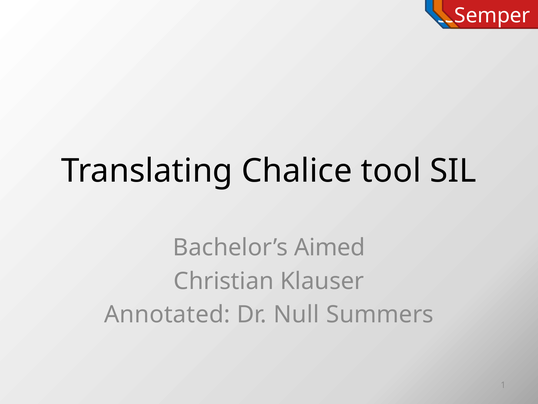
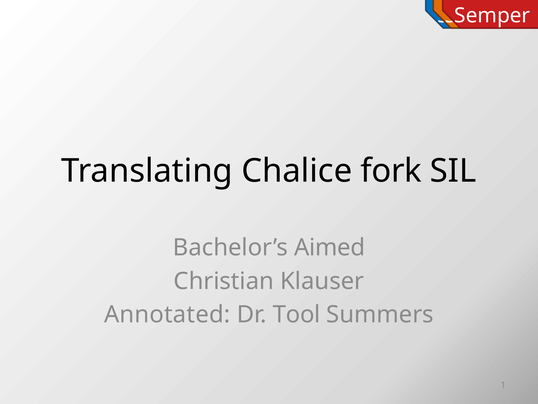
tool: tool -> fork
Null: Null -> Tool
